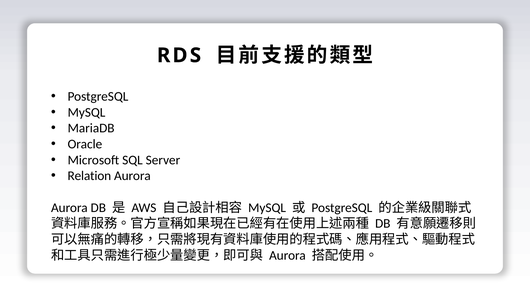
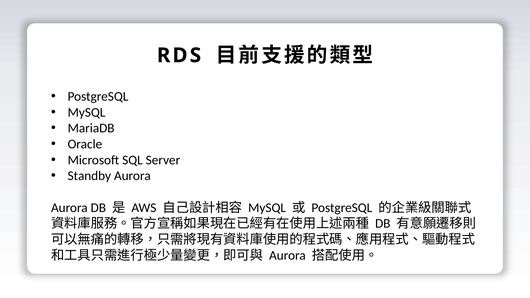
Relation: Relation -> Standby
